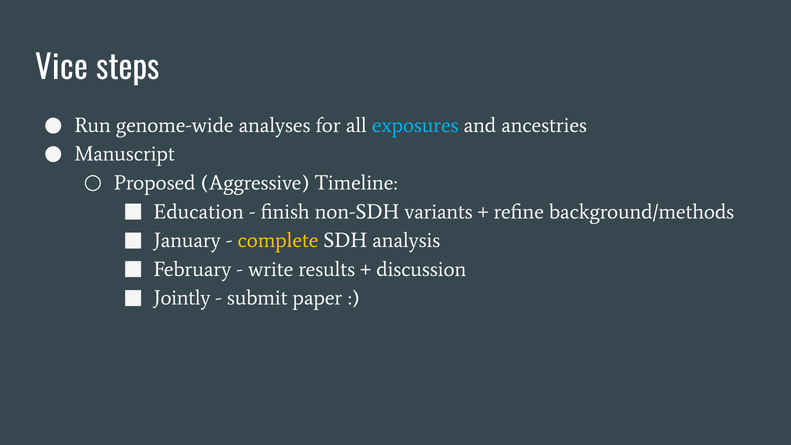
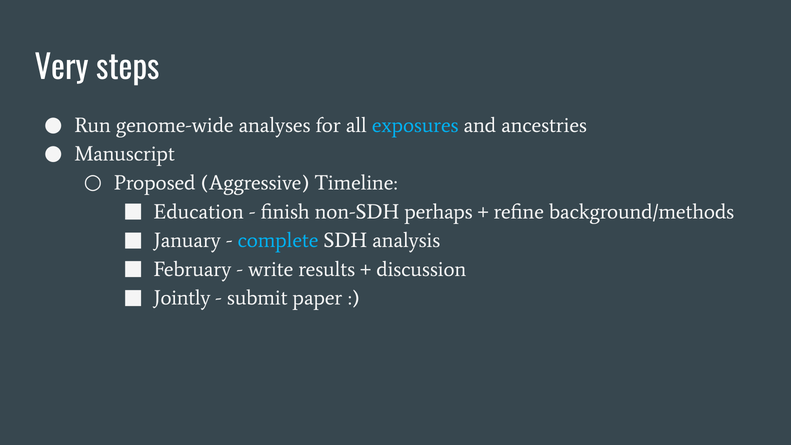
Vice: Vice -> Very
variants: variants -> perhaps
complete colour: yellow -> light blue
